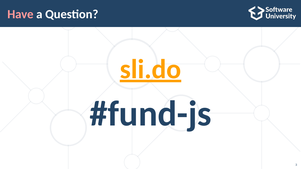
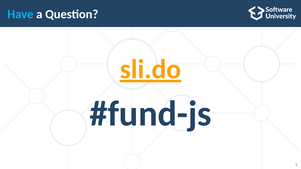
Have colour: pink -> light blue
